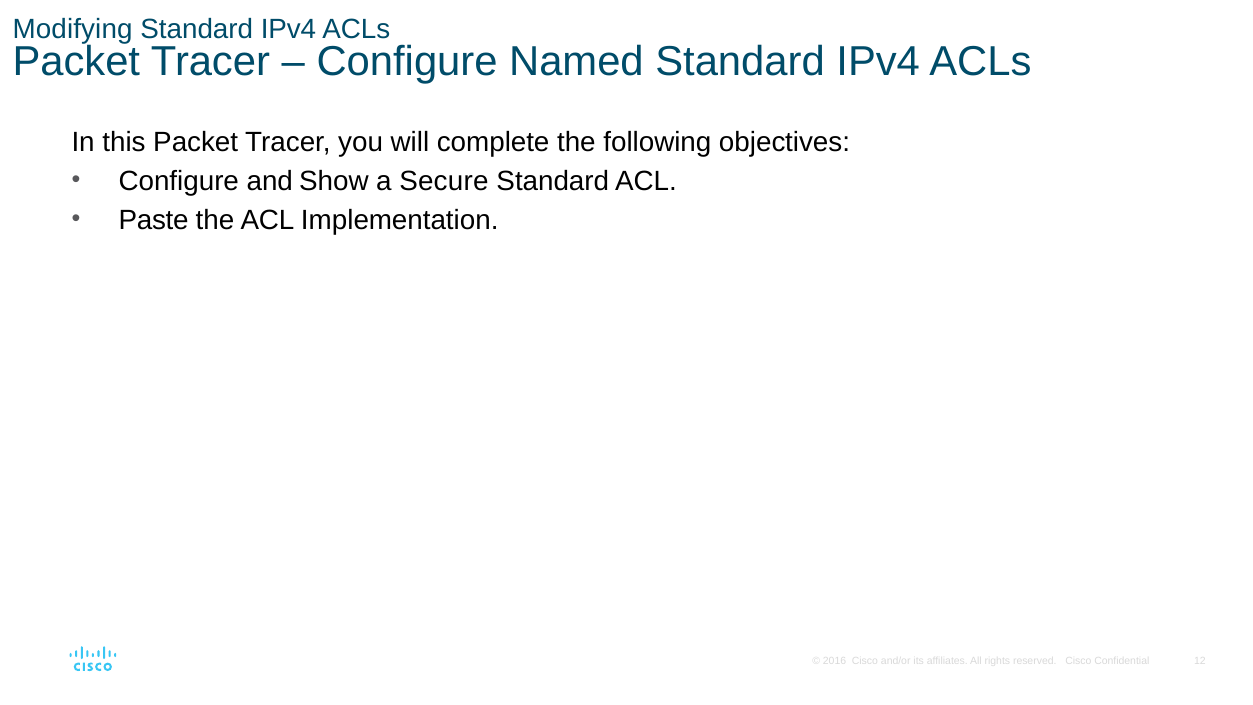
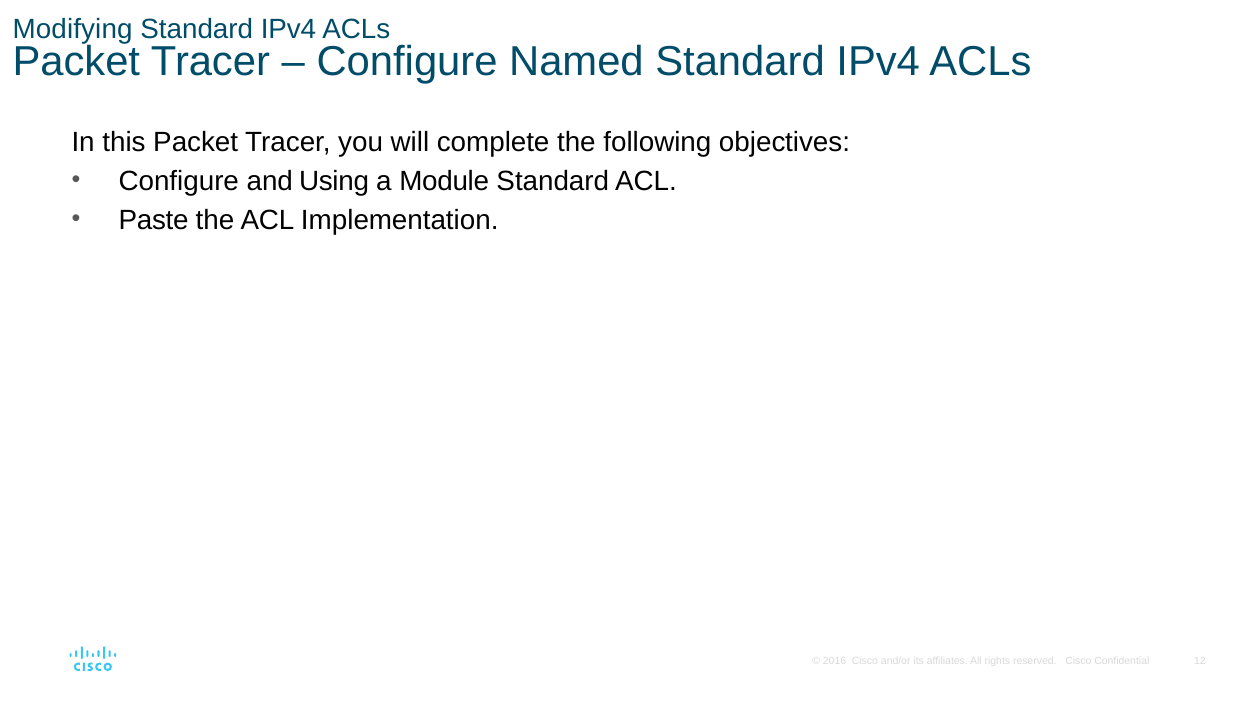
Show: Show -> Using
Secure: Secure -> Module
